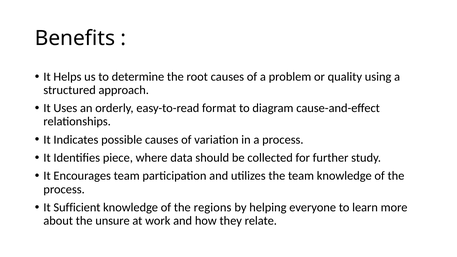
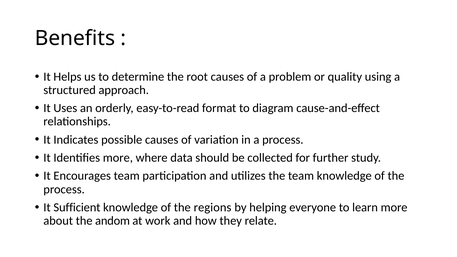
Identifies piece: piece -> more
unsure: unsure -> andom
